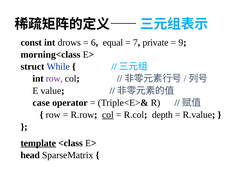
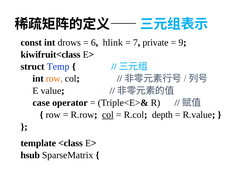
equal: equal -> hlink
morning<class: morning<class -> kiwifruit<class
While: While -> Temp
row at (54, 79) colour: purple -> orange
template underline: present -> none
head: head -> hsub
